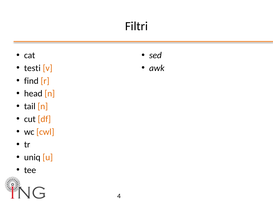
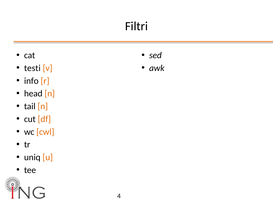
find: find -> info
